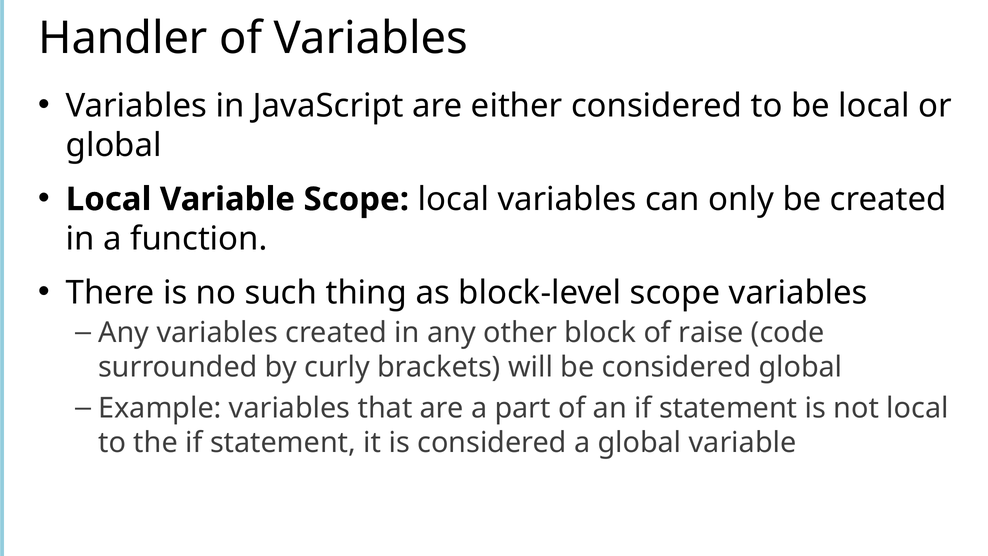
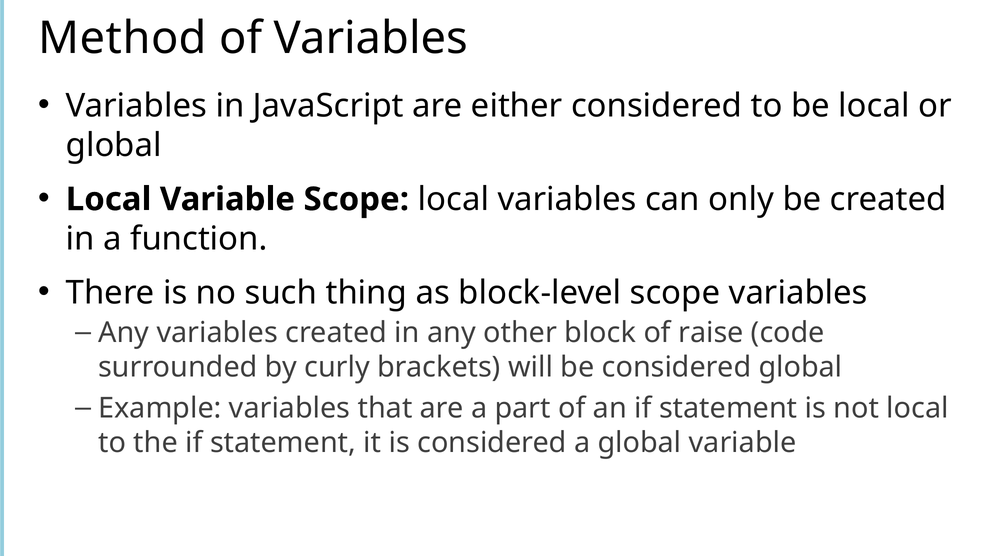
Handler: Handler -> Method
